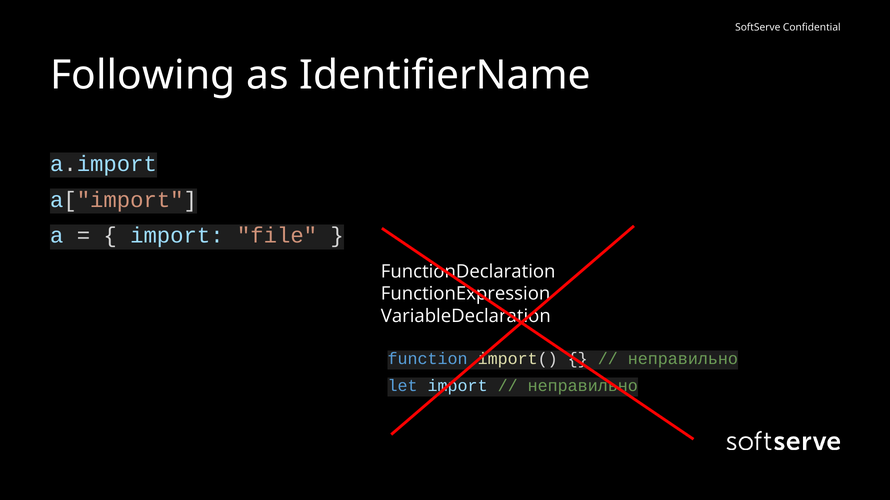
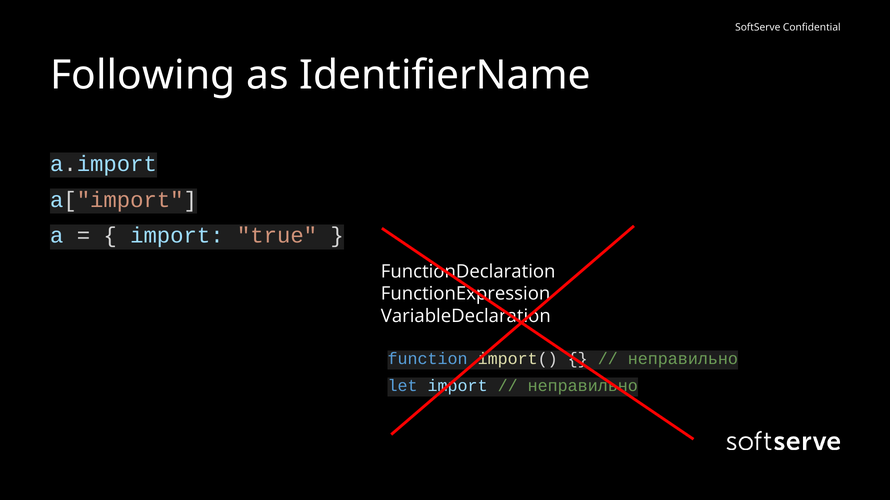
file: file -> true
